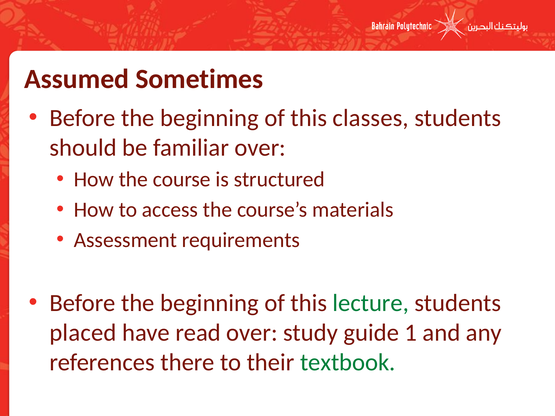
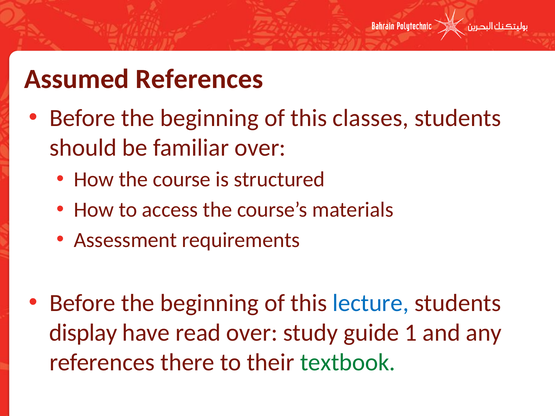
Assumed Sometimes: Sometimes -> References
lecture colour: green -> blue
placed: placed -> display
